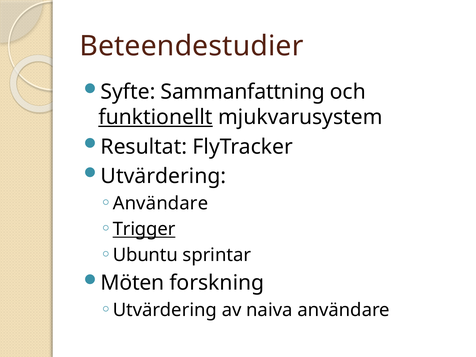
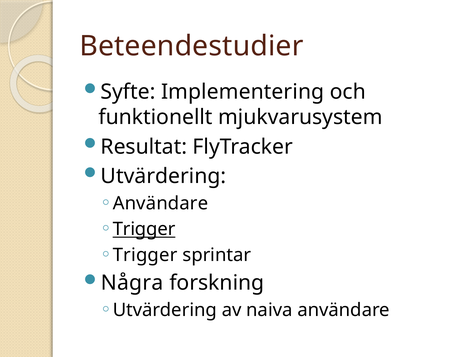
Sammanfattning: Sammanfattning -> Implementering
funktionellt underline: present -> none
Ubuntu at (145, 255): Ubuntu -> Trigger
Möten: Möten -> Några
